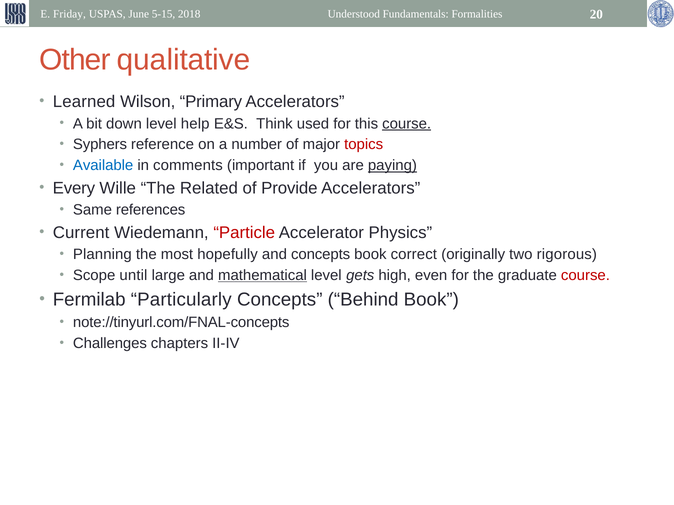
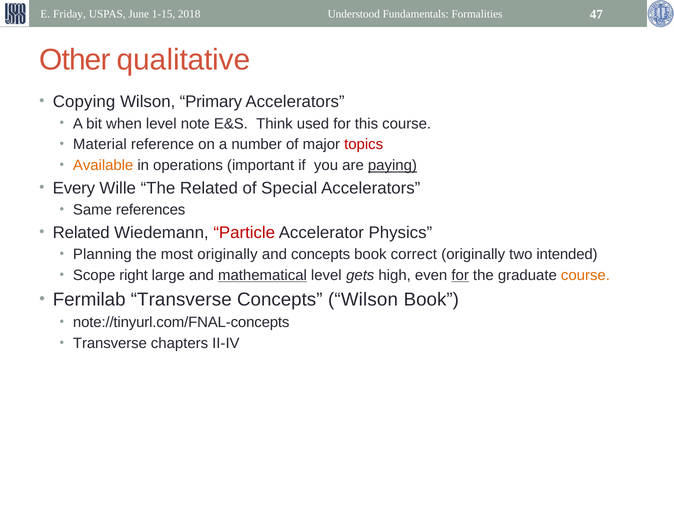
5-15: 5-15 -> 1-15
20: 20 -> 47
Learned: Learned -> Copying
down: down -> when
help: help -> note
course at (407, 124) underline: present -> none
Syphers: Syphers -> Material
Available colour: blue -> orange
comments: comments -> operations
Provide: Provide -> Special
Current at (81, 233): Current -> Related
most hopefully: hopefully -> originally
rigorous: rigorous -> intended
until: until -> right
for at (460, 276) underline: none -> present
course at (585, 276) colour: red -> orange
Fermilab Particularly: Particularly -> Transverse
Concepts Behind: Behind -> Wilson
Challenges at (110, 344): Challenges -> Transverse
